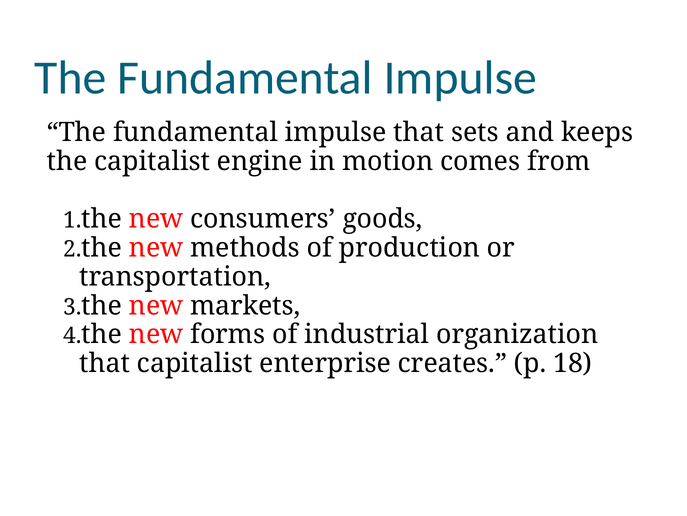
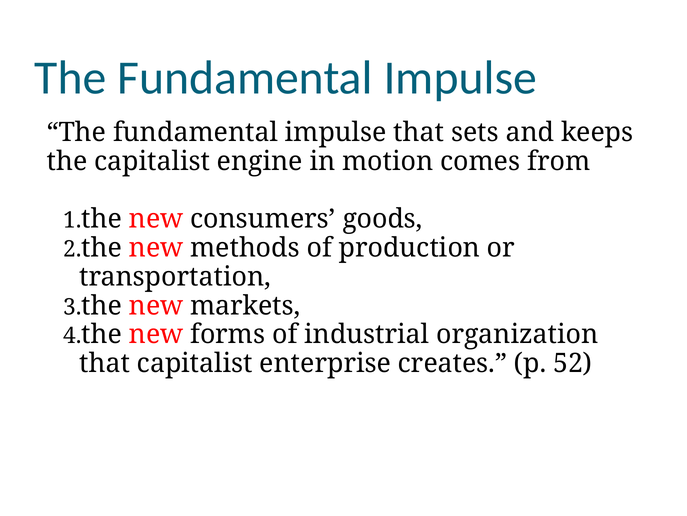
18: 18 -> 52
